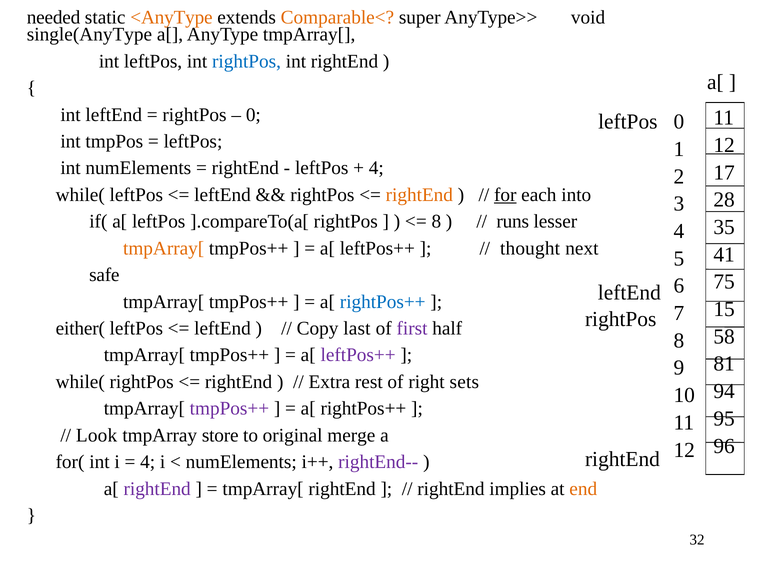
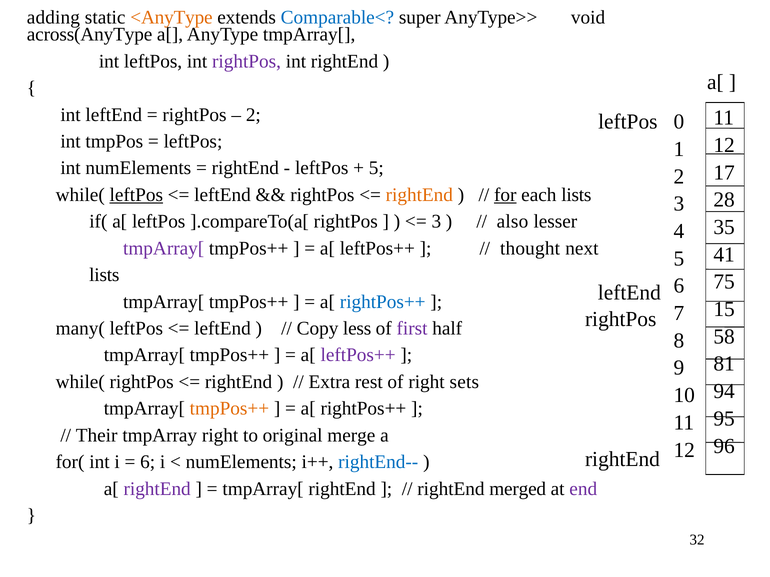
needed: needed -> adding
Comparable< colour: orange -> blue
single(AnyType: single(AnyType -> across(AnyType
rightPos at (247, 61) colour: blue -> purple
0 at (253, 115): 0 -> 2
4 at (376, 168): 4 -> 5
leftPos at (136, 195) underline: none -> present
each into: into -> lists
8 at (436, 222): 8 -> 3
runs: runs -> also
tmpArray[ at (164, 249) colour: orange -> purple
safe at (104, 275): safe -> lists
either(: either( -> many(
last: last -> less
tmpPos++ at (229, 409) colour: purple -> orange
Look: Look -> Their
tmpArray store: store -> right
4 at (148, 462): 4 -> 6
rightEnd-- colour: purple -> blue
implies: implies -> merged
end colour: orange -> purple
